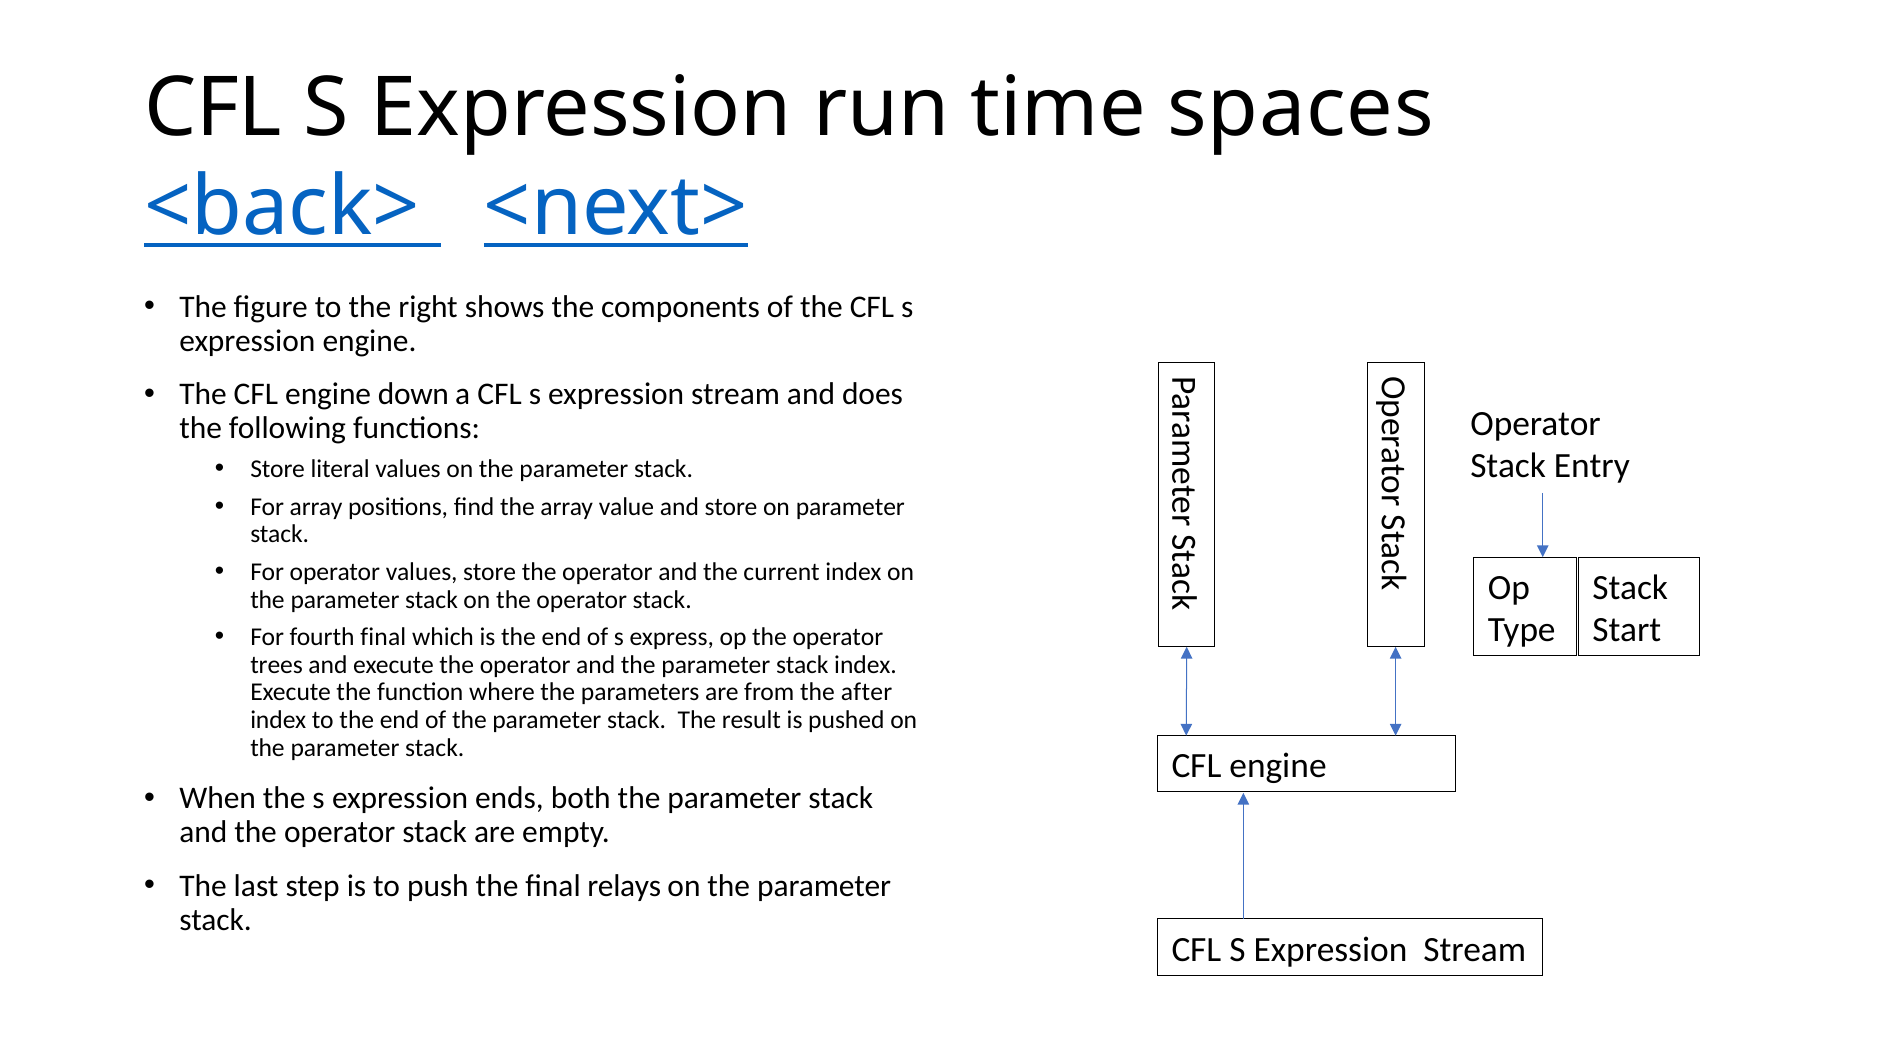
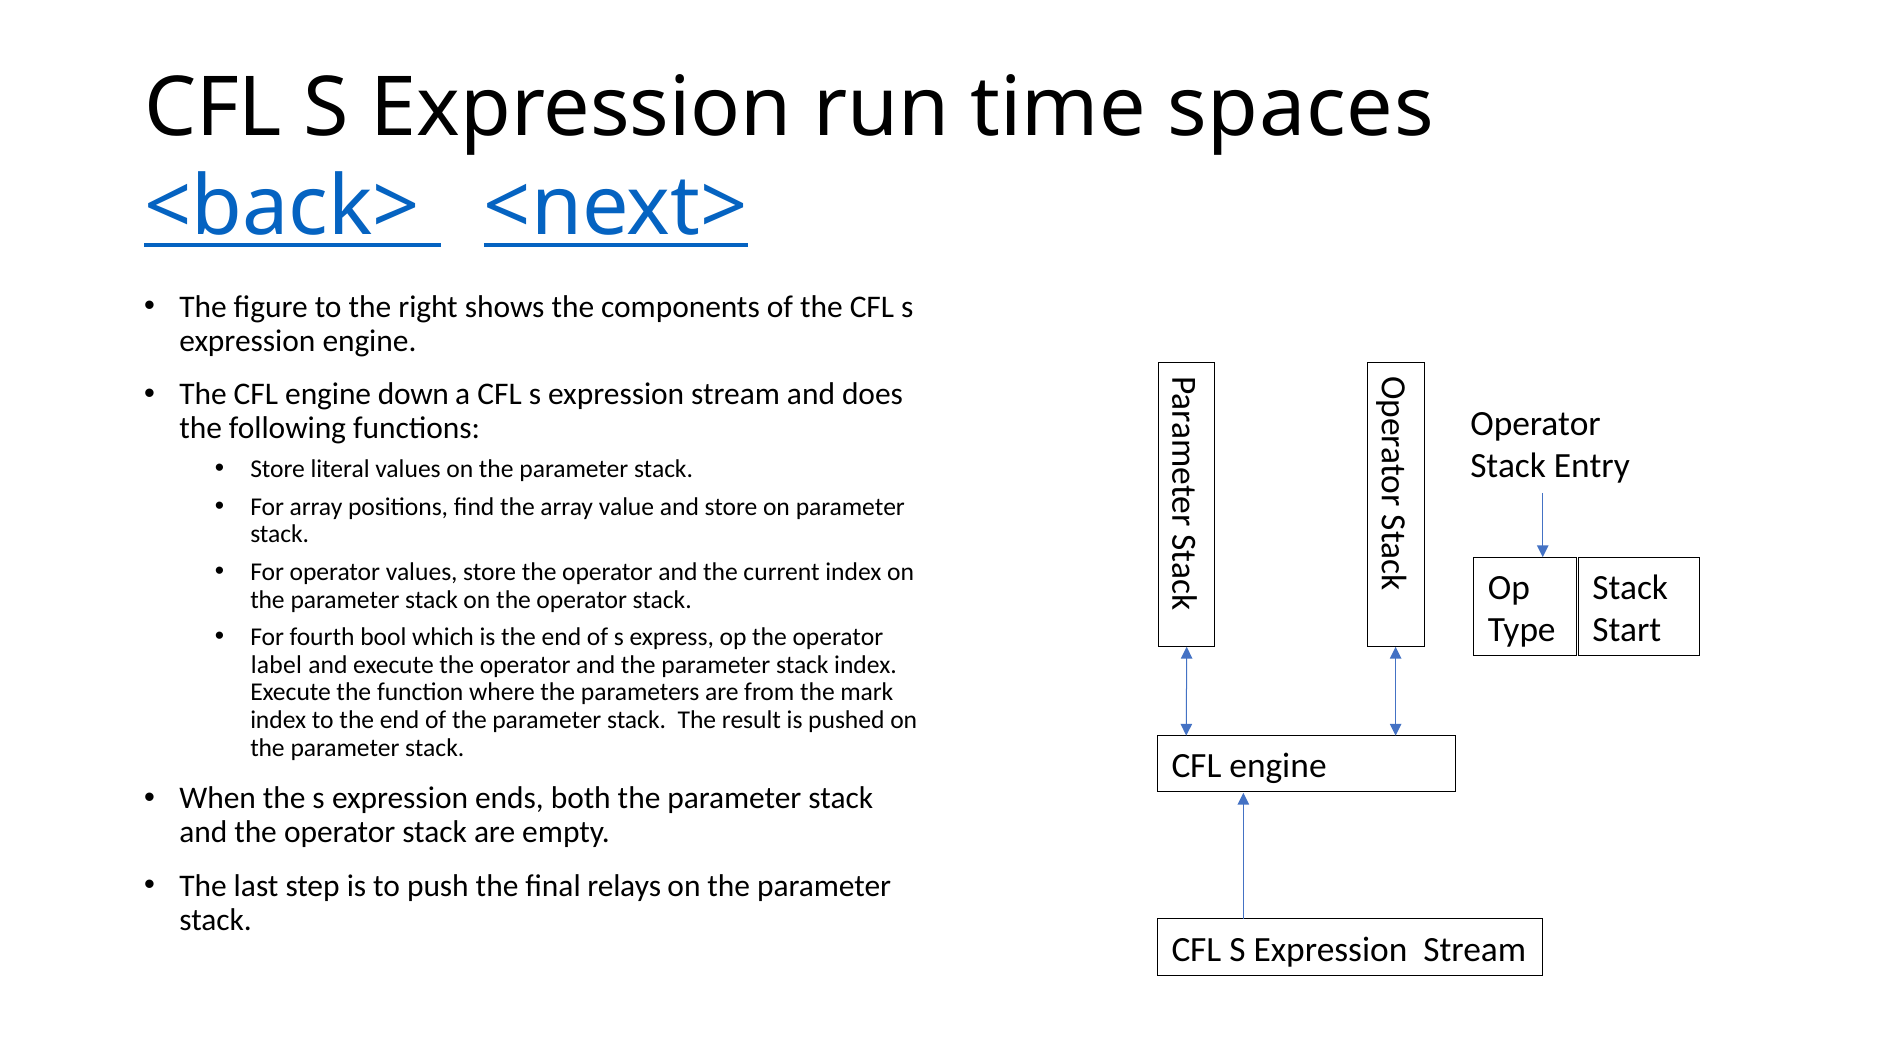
fourth final: final -> bool
trees: trees -> label
after: after -> mark
